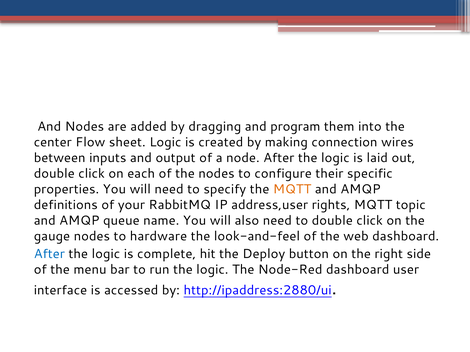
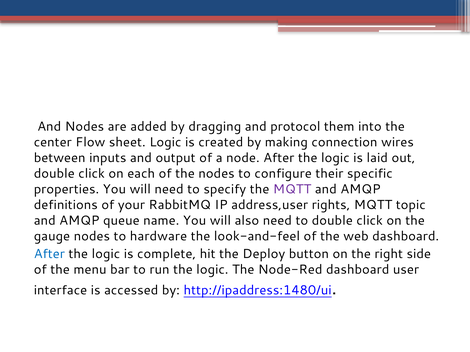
program: program -> protocol
MQTT at (292, 189) colour: orange -> purple
http://ipaddress:2880/ui: http://ipaddress:2880/ui -> http://ipaddress:1480/ui
